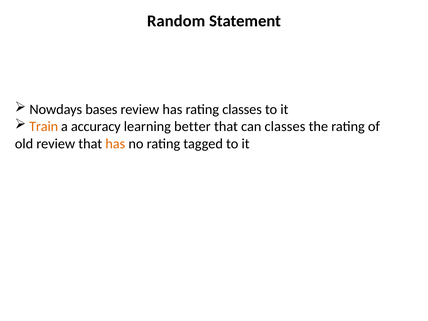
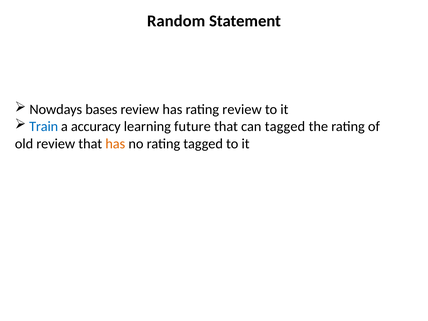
rating classes: classes -> review
Train colour: orange -> blue
better: better -> future
can classes: classes -> tagged
